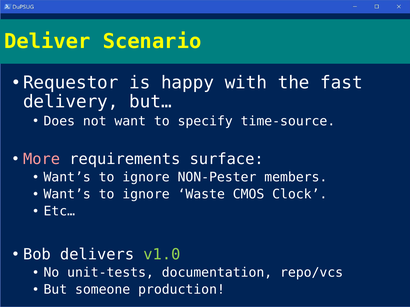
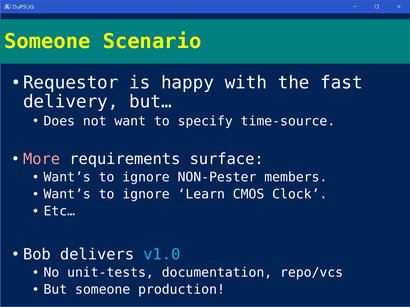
Deliver at (47, 41): Deliver -> Someone
Waste: Waste -> Learn
v1.0 colour: light green -> light blue
